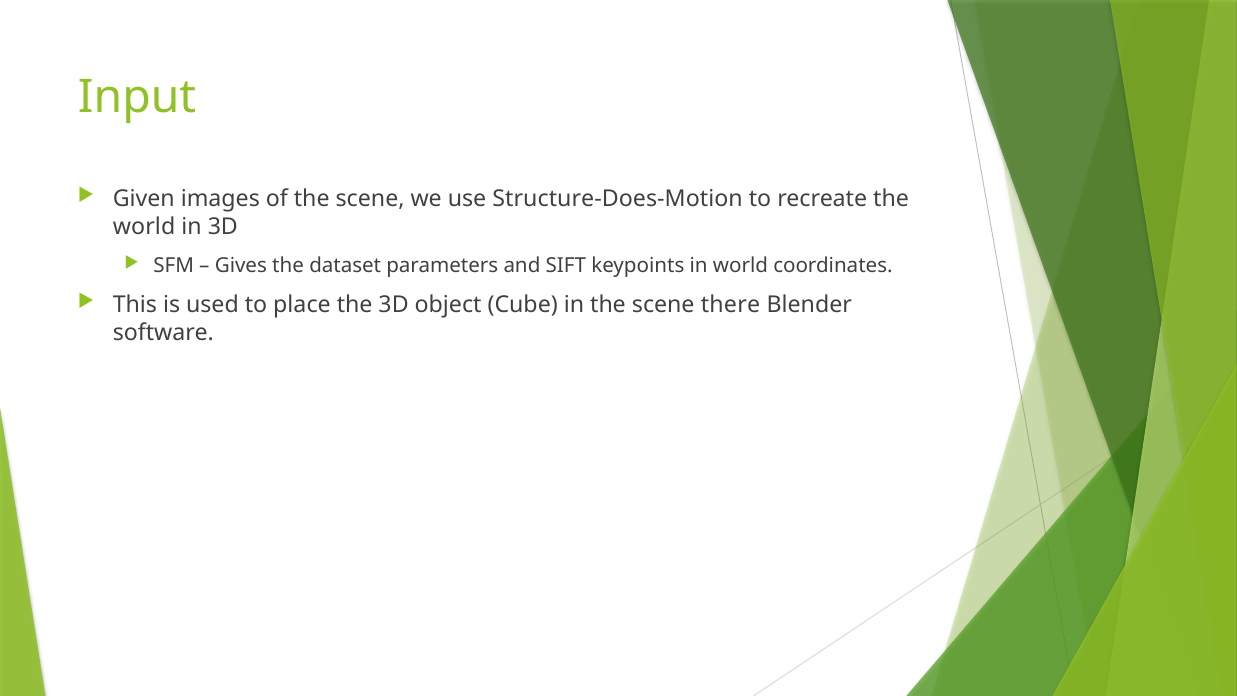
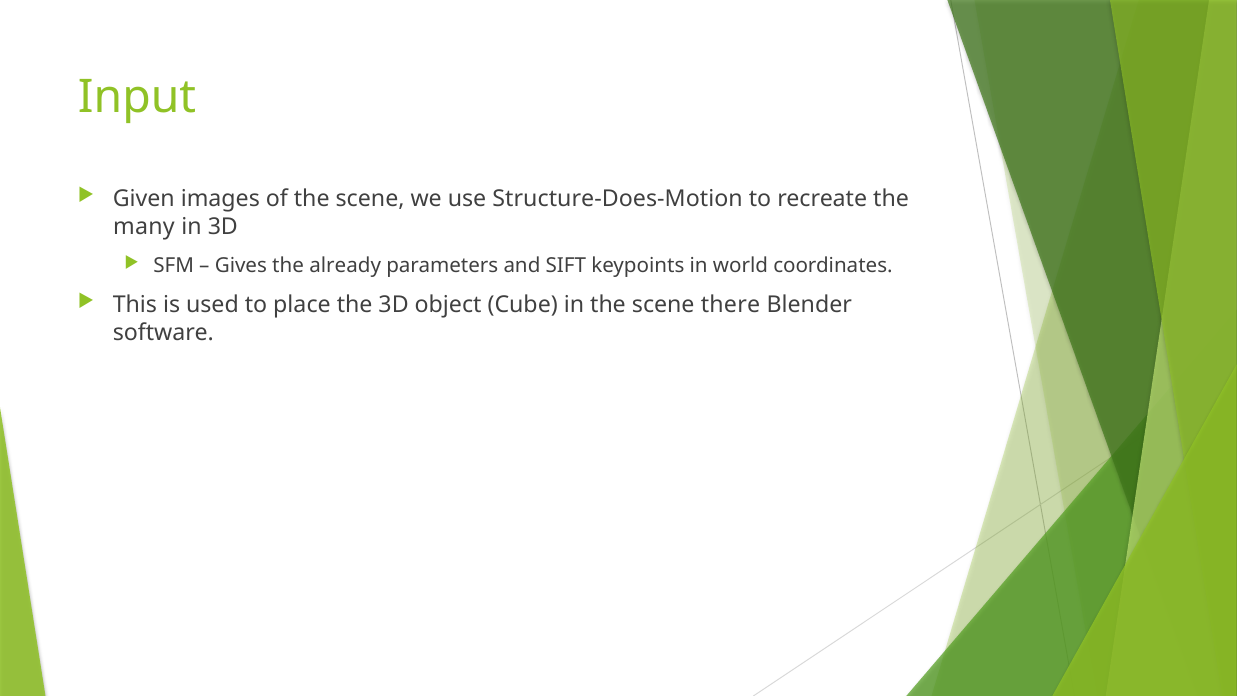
world at (144, 227): world -> many
dataset: dataset -> already
